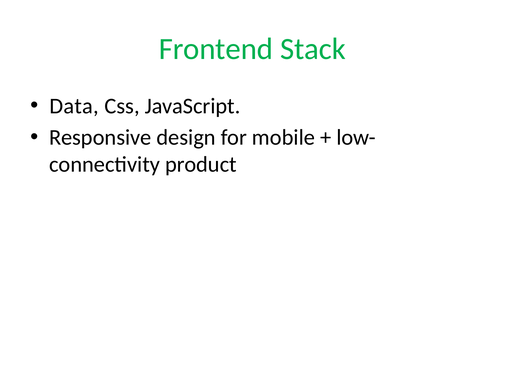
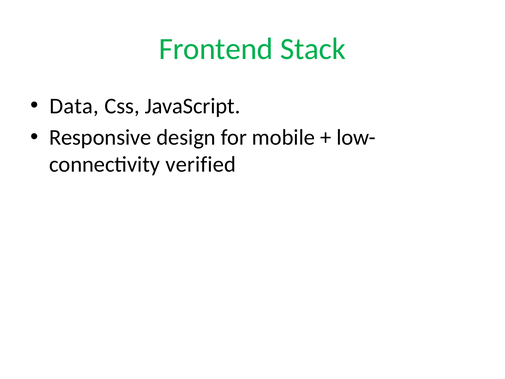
product: product -> verified
